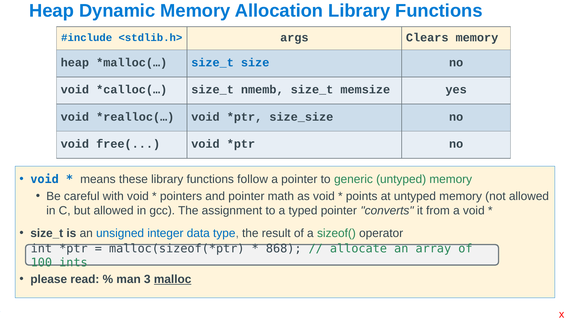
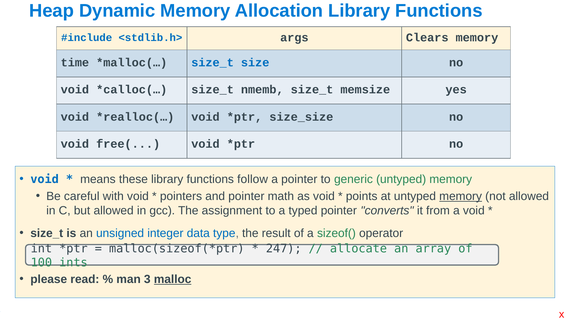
heap at (75, 63): heap -> time
memory at (461, 196) underline: none -> present
868: 868 -> 247
